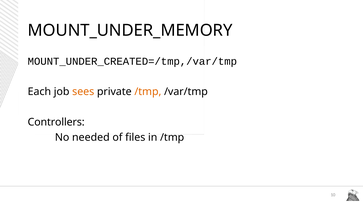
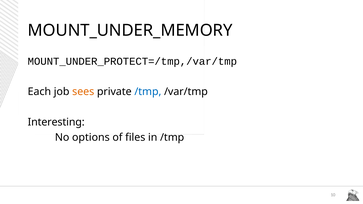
MOUNT_UNDER_CREATED=/tmp,/var/tmp: MOUNT_UNDER_CREATED=/tmp,/var/tmp -> MOUNT_UNDER_PROTECT=/tmp,/var/tmp
/tmp at (148, 92) colour: orange -> blue
Controllers: Controllers -> Interesting
needed: needed -> options
